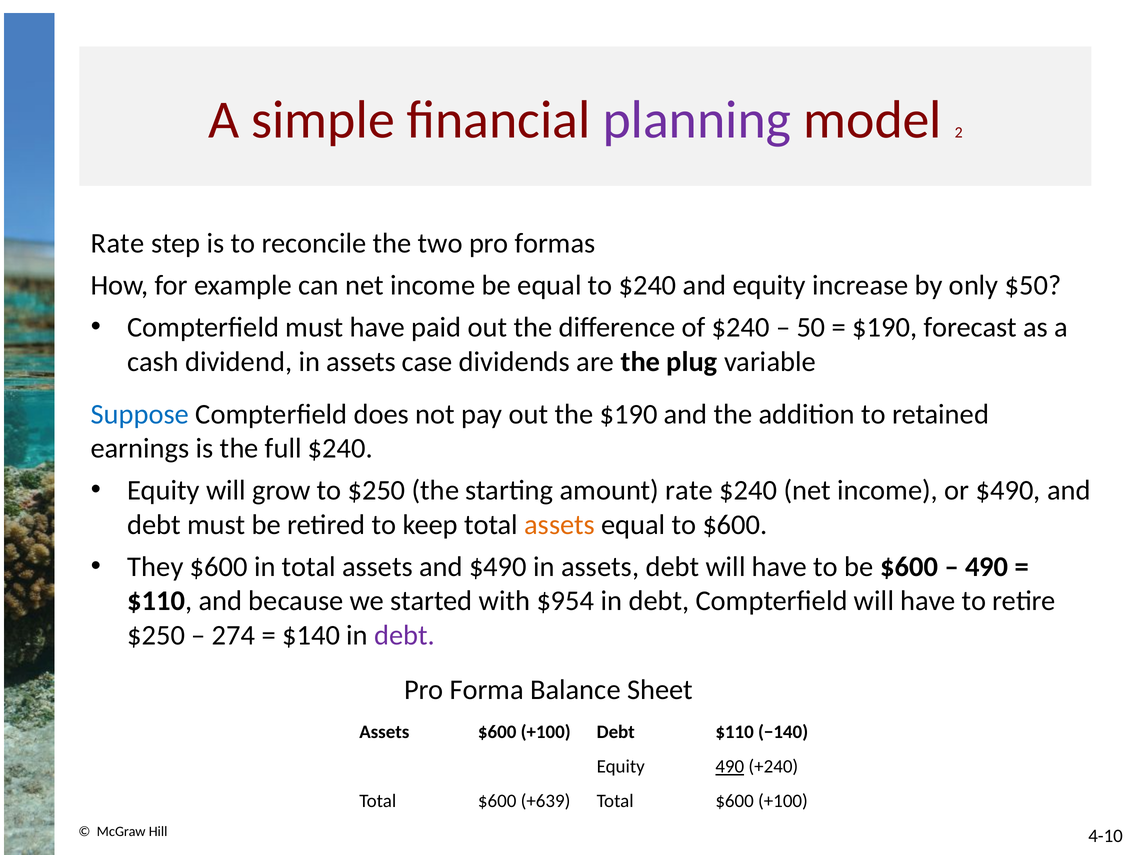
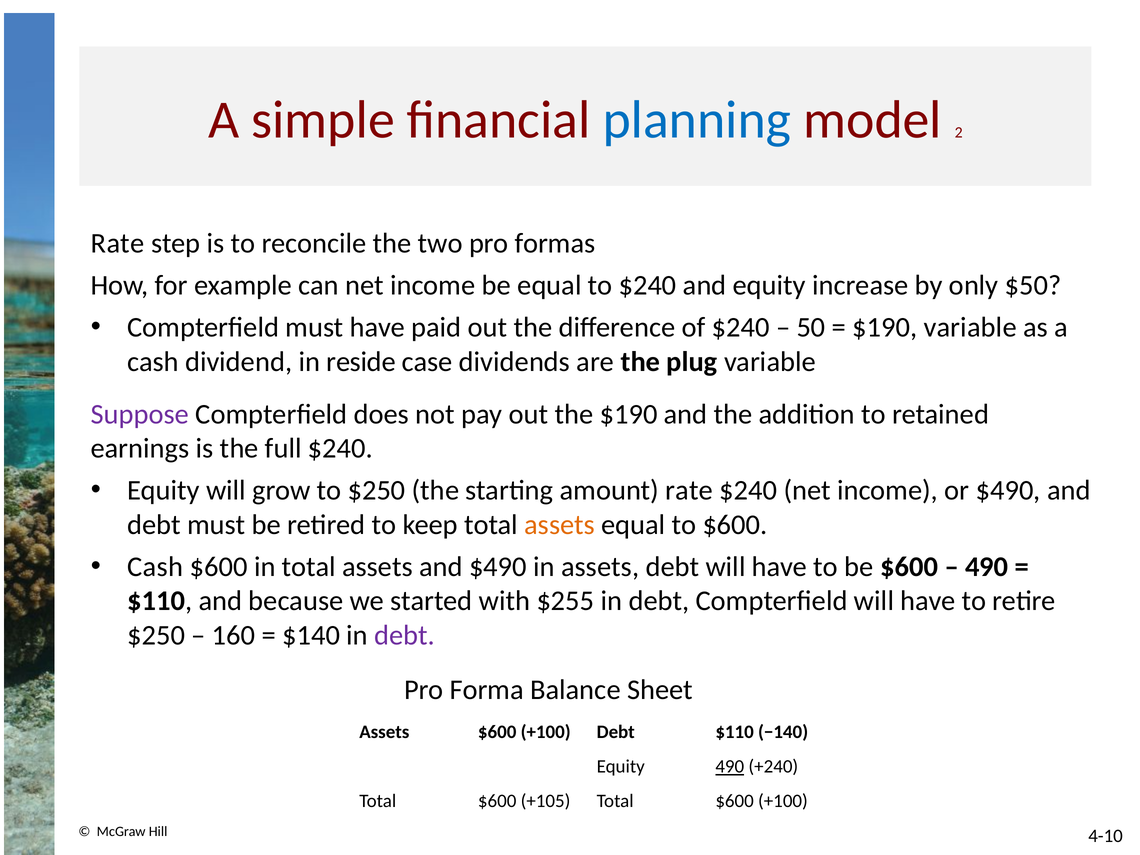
planning colour: purple -> blue
$190 forecast: forecast -> variable
dividend in assets: assets -> reside
Suppose colour: blue -> purple
They at (155, 567): They -> Cash
$954: $954 -> $255
274: 274 -> 160
+639: +639 -> +105
